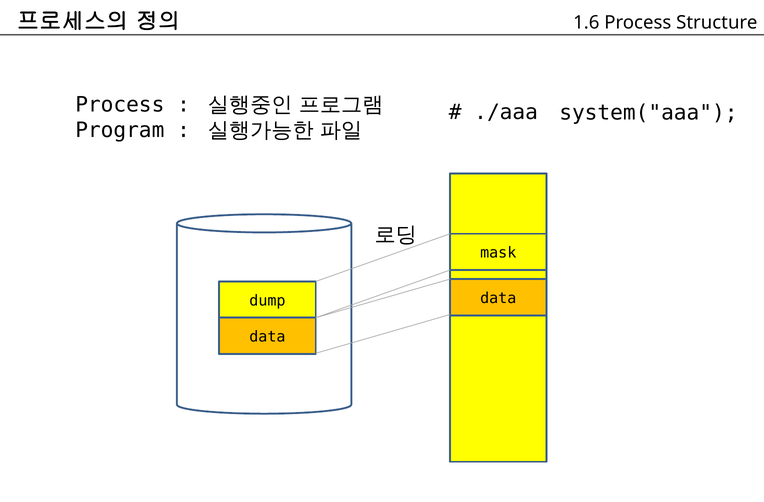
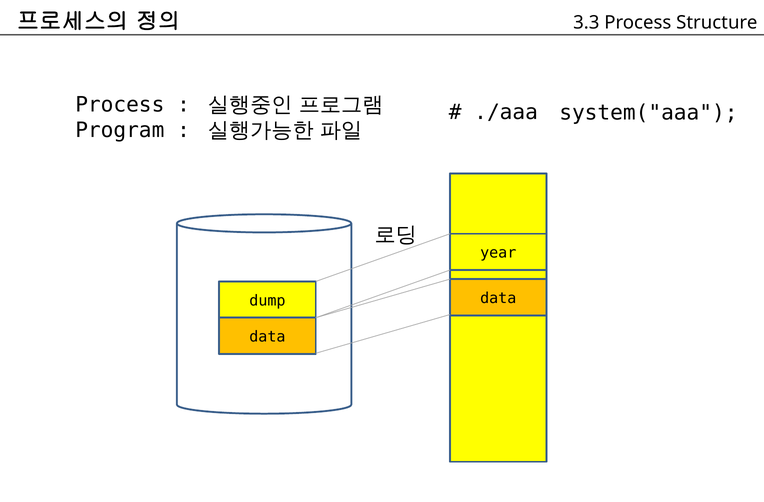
1.6: 1.6 -> 3.3
mask: mask -> year
